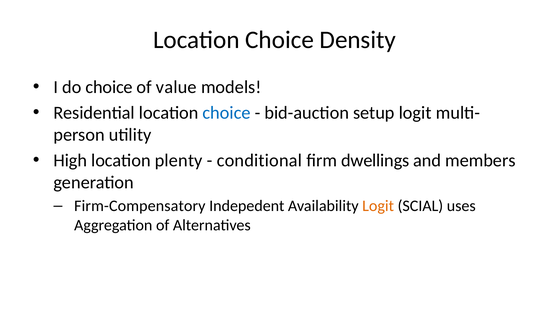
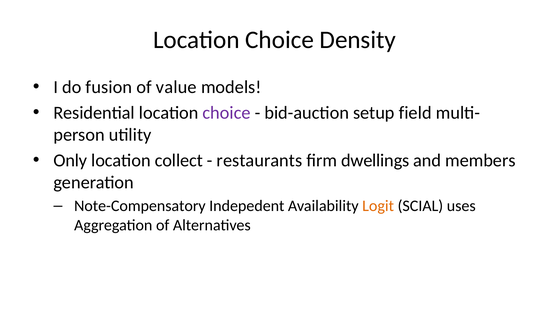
do choice: choice -> fusion
choice at (227, 113) colour: blue -> purple
setup logit: logit -> field
High: High -> Only
plenty: plenty -> collect
conditional: conditional -> restaurants
Firm-Compensatory: Firm-Compensatory -> Note-Compensatory
